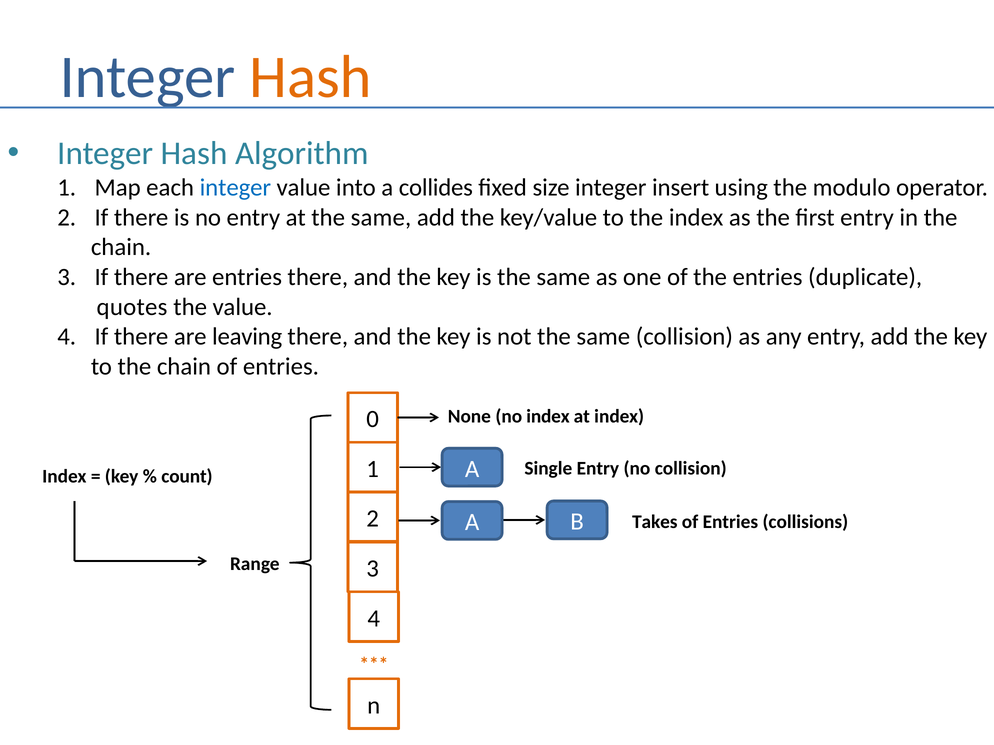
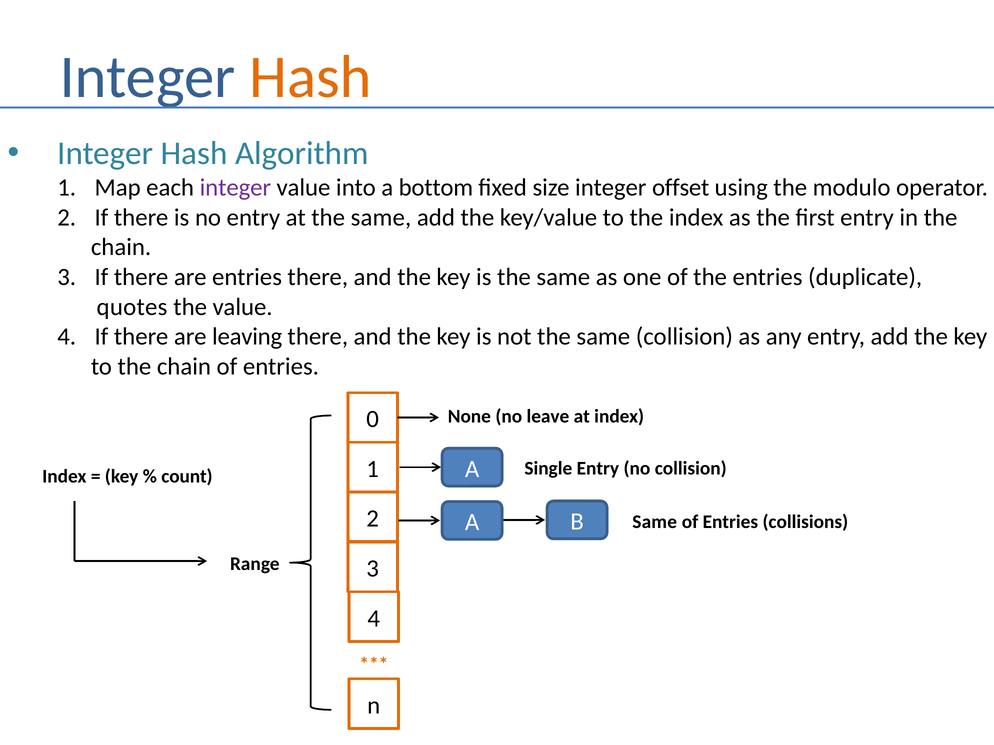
integer at (235, 188) colour: blue -> purple
collides: collides -> bottom
insert: insert -> offset
no index: index -> leave
Takes at (655, 522): Takes -> Same
